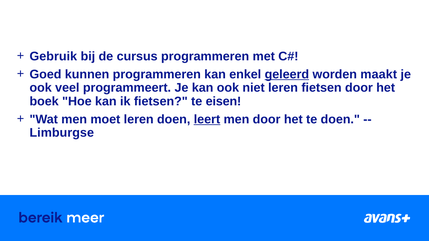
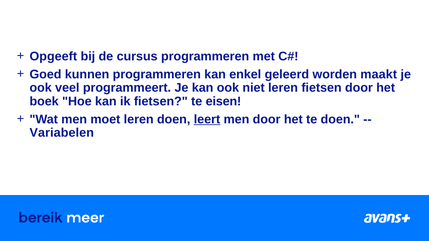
Gebruik: Gebruik -> Opgeeft
geleerd underline: present -> none
Limburgse: Limburgse -> Variabelen
